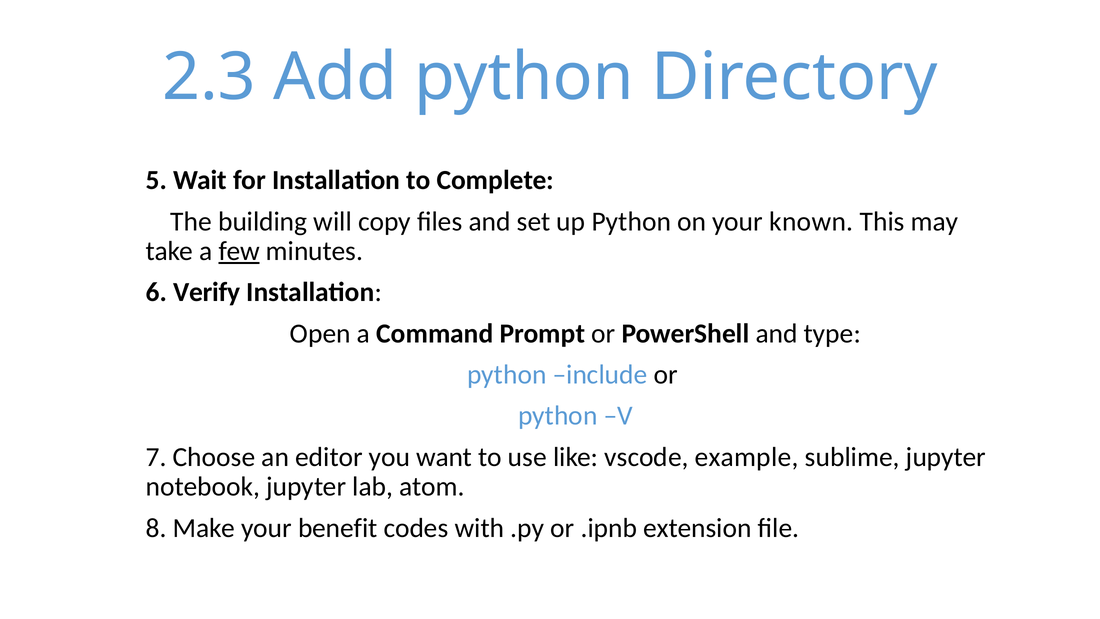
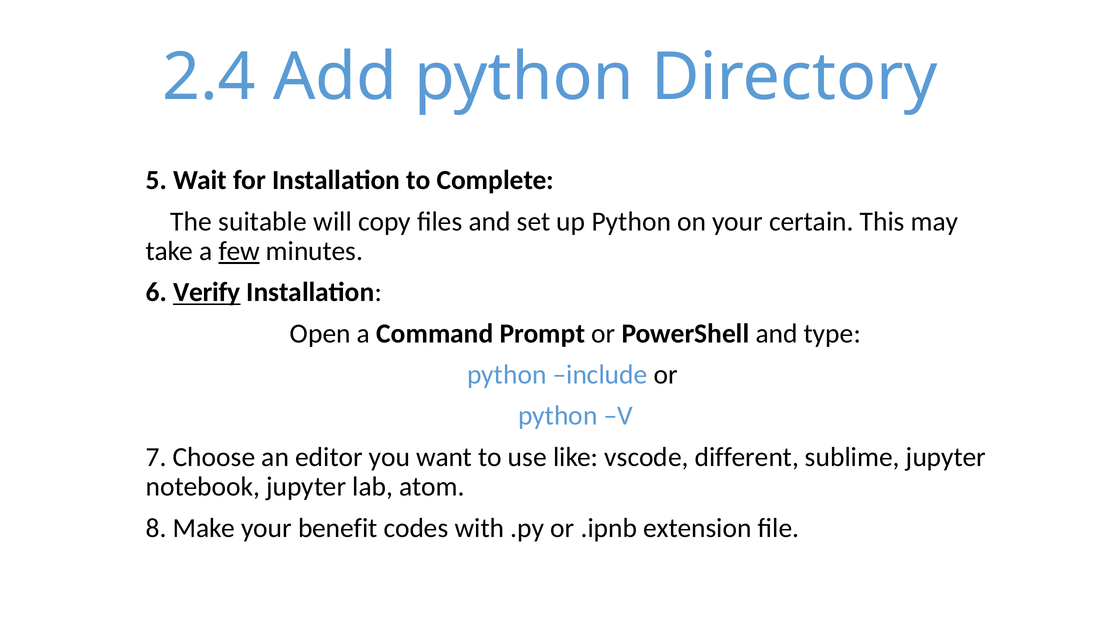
2.3: 2.3 -> 2.4
building: building -> suitable
known: known -> certain
Verify underline: none -> present
example: example -> different
